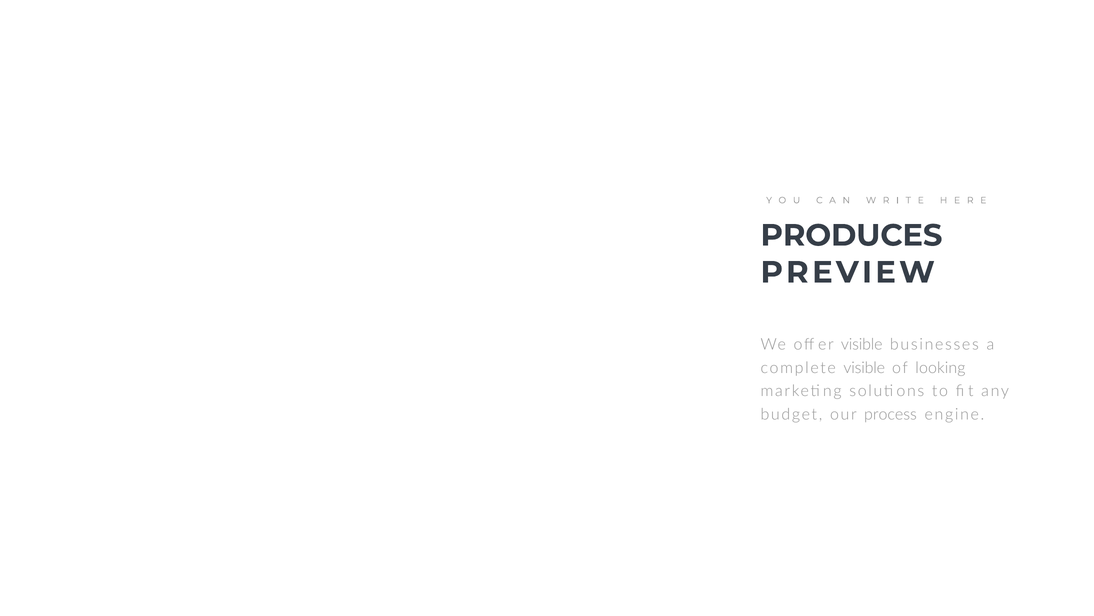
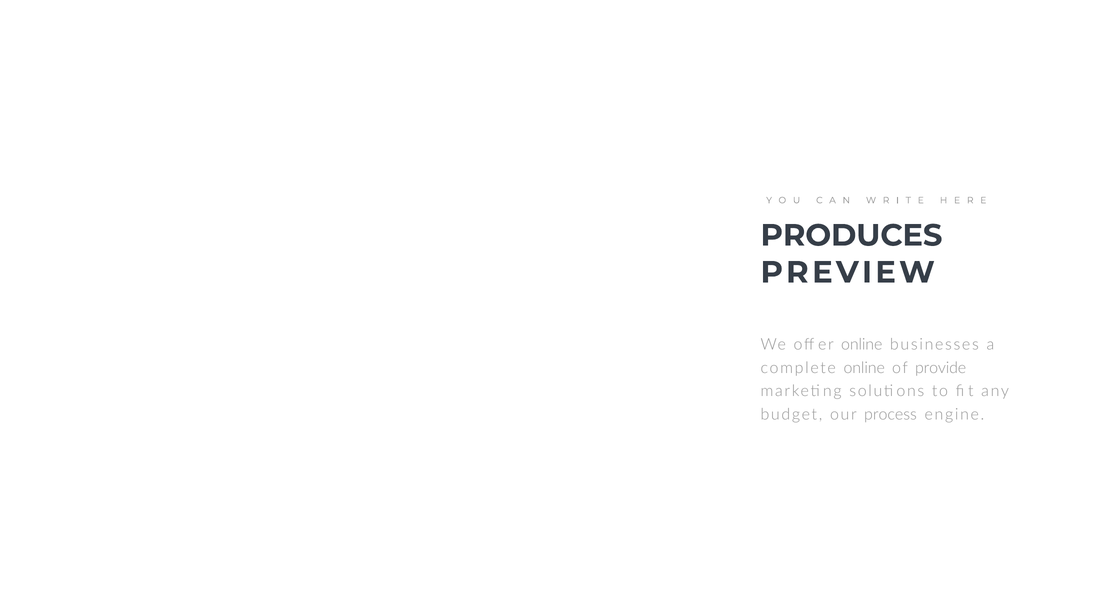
offer visible: visible -> online
complete visible: visible -> online
looking: looking -> provide
